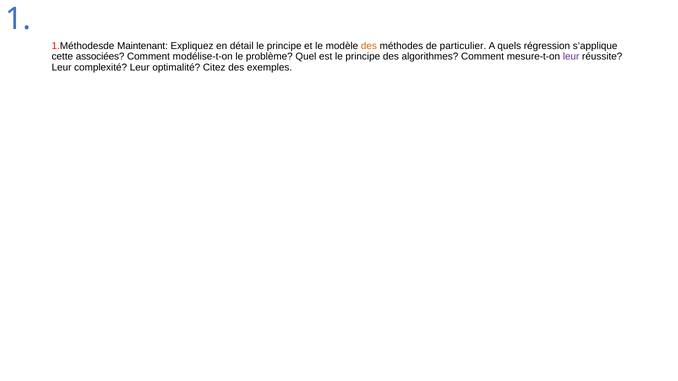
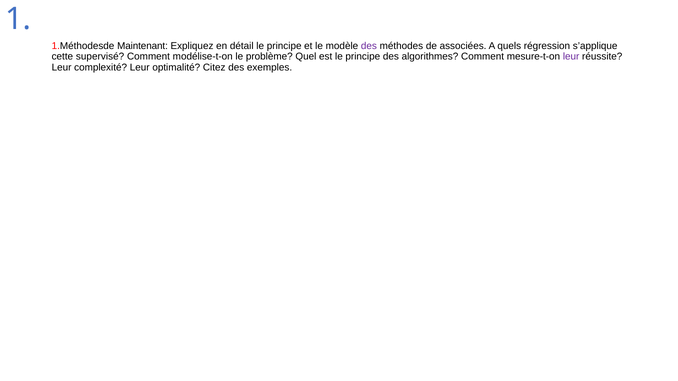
des at (369, 46) colour: orange -> purple
particulier: particulier -> associées
associées: associées -> supervisé
